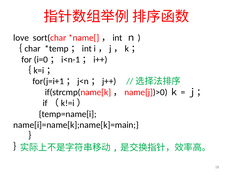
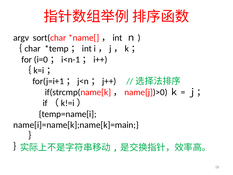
love: love -> argv
